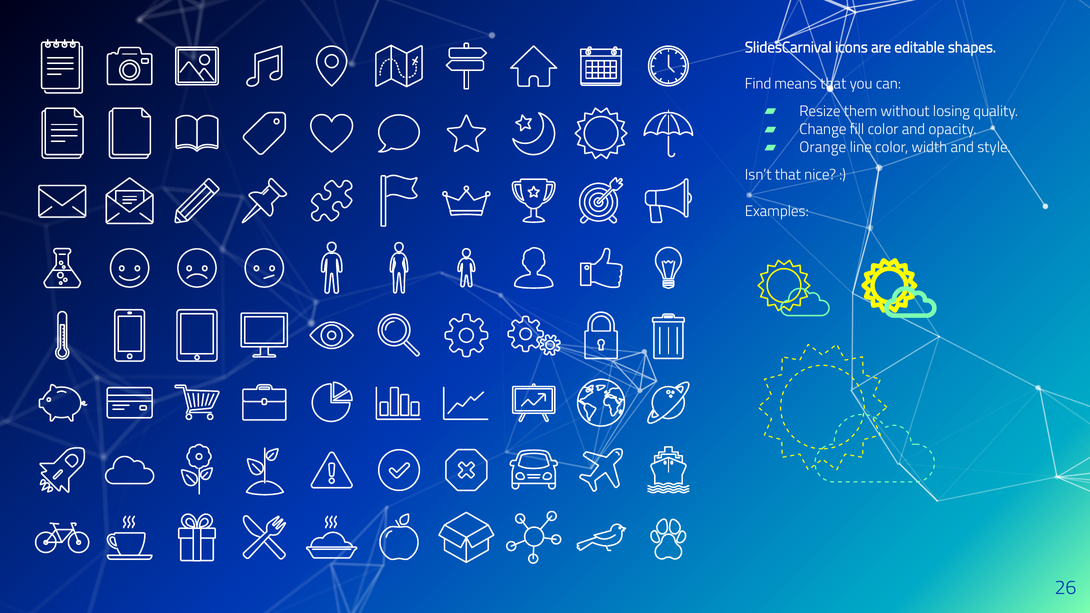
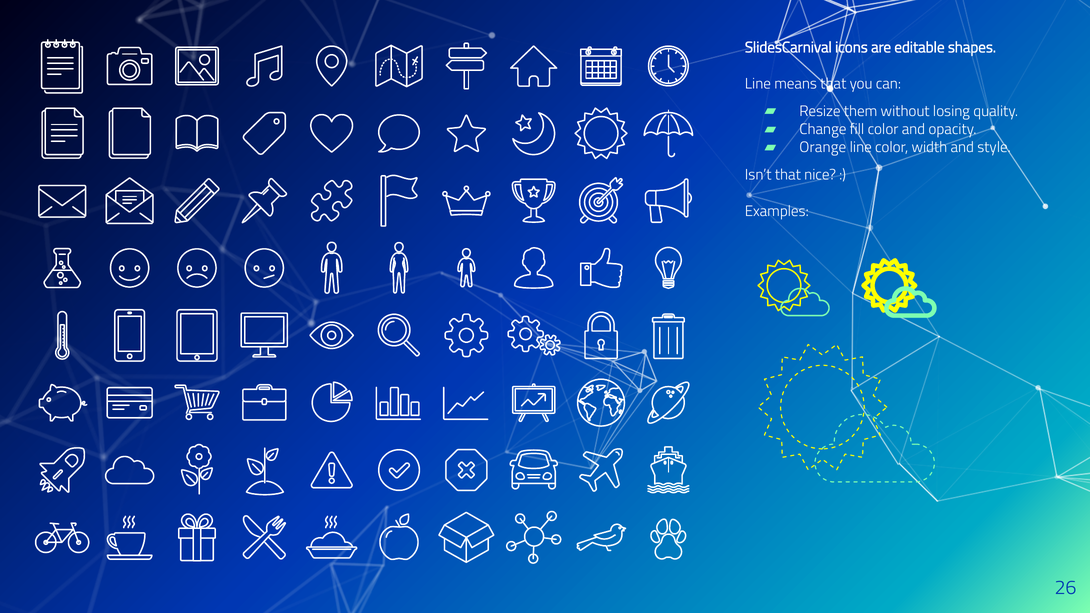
Find at (758, 84): Find -> Line
